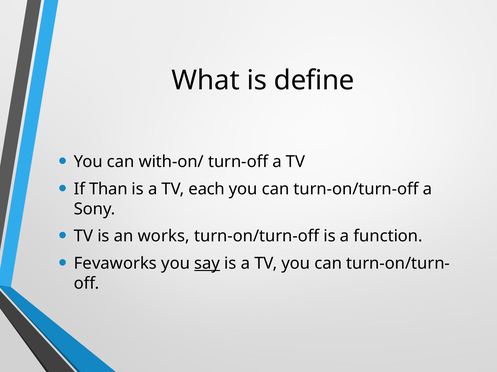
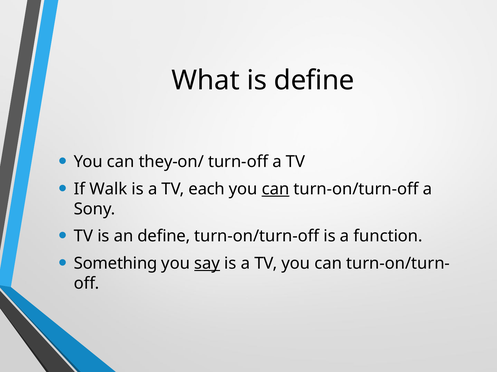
with-on/: with-on/ -> they-on/
Than: Than -> Walk
can at (276, 189) underline: none -> present
an works: works -> define
Fevaworks: Fevaworks -> Something
